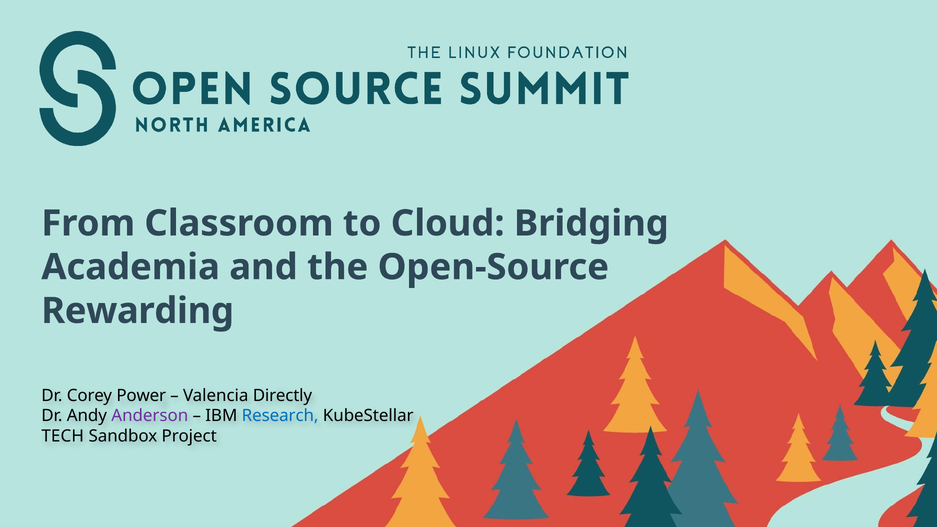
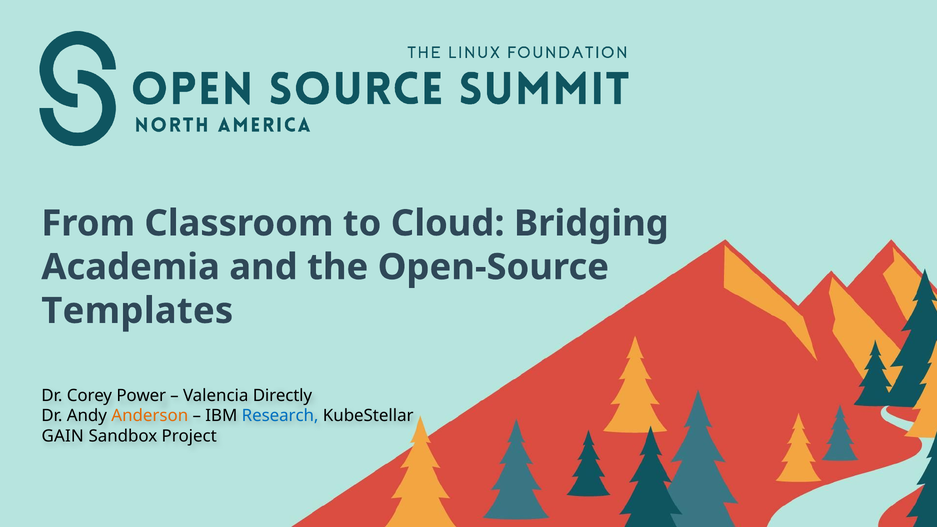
Rewarding: Rewarding -> Templates
Anderson colour: purple -> orange
TECH: TECH -> GAIN
